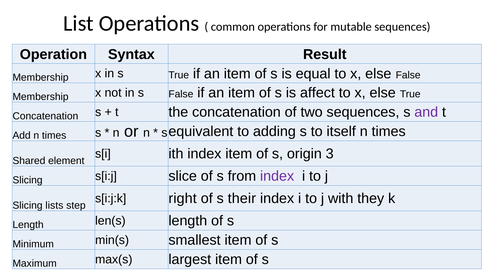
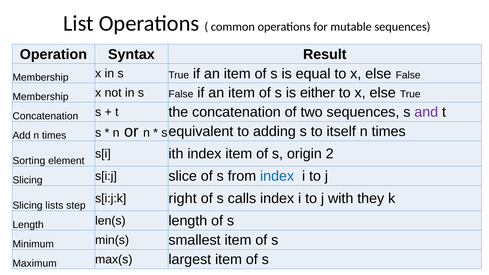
affect: affect -> either
3: 3 -> 2
Shared: Shared -> Sorting
index at (277, 176) colour: purple -> blue
their: their -> calls
